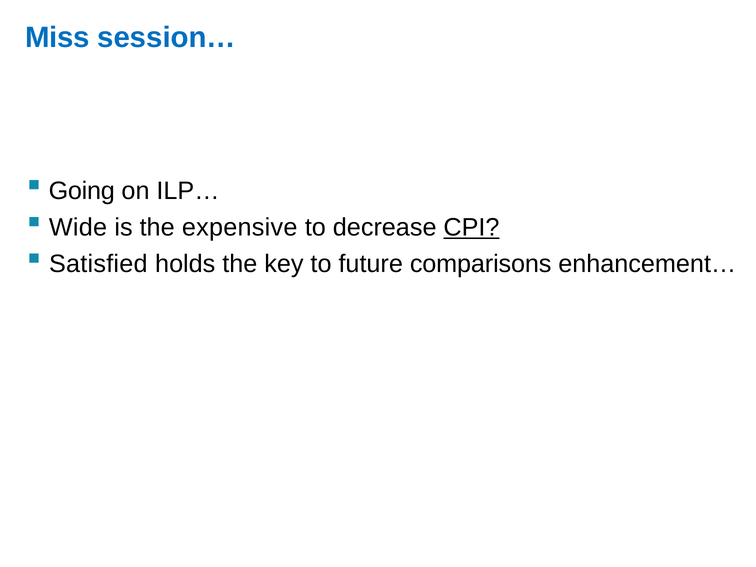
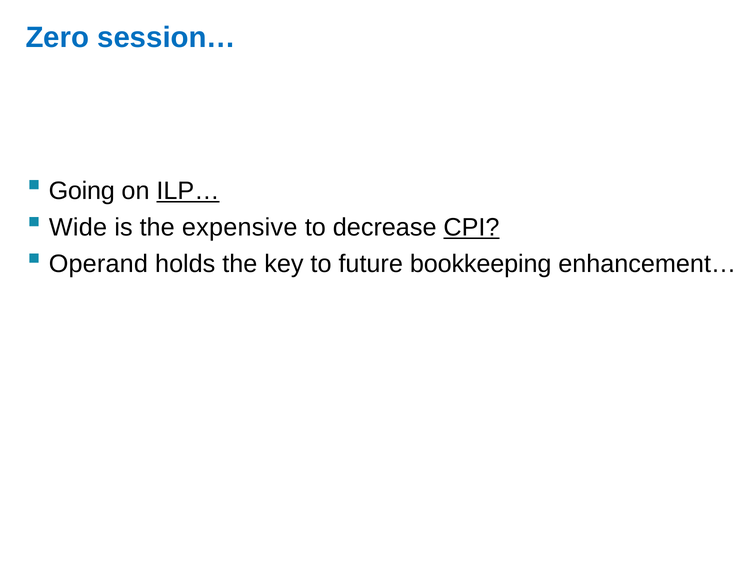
Miss: Miss -> Zero
ILP… underline: none -> present
Satisfied: Satisfied -> Operand
comparisons: comparisons -> bookkeeping
